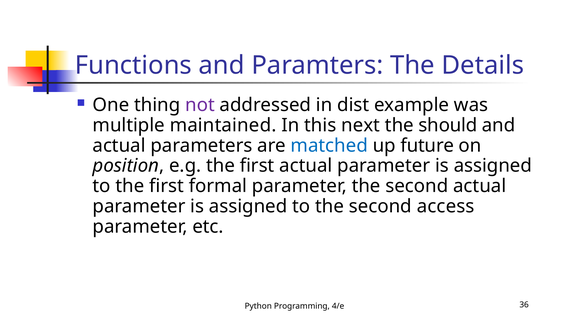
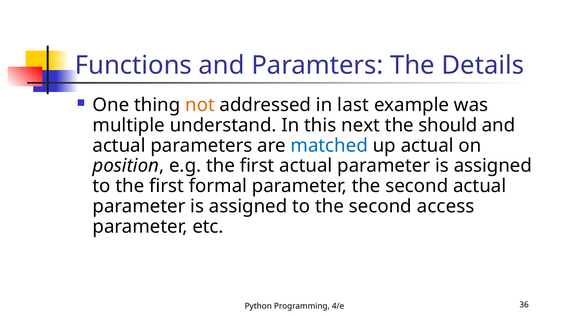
not colour: purple -> orange
dist: dist -> last
maintained: maintained -> understand
up future: future -> actual
